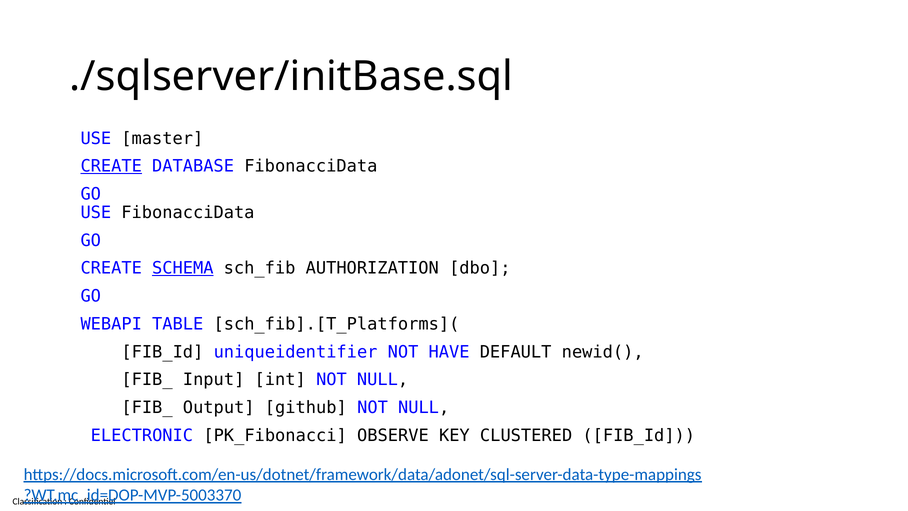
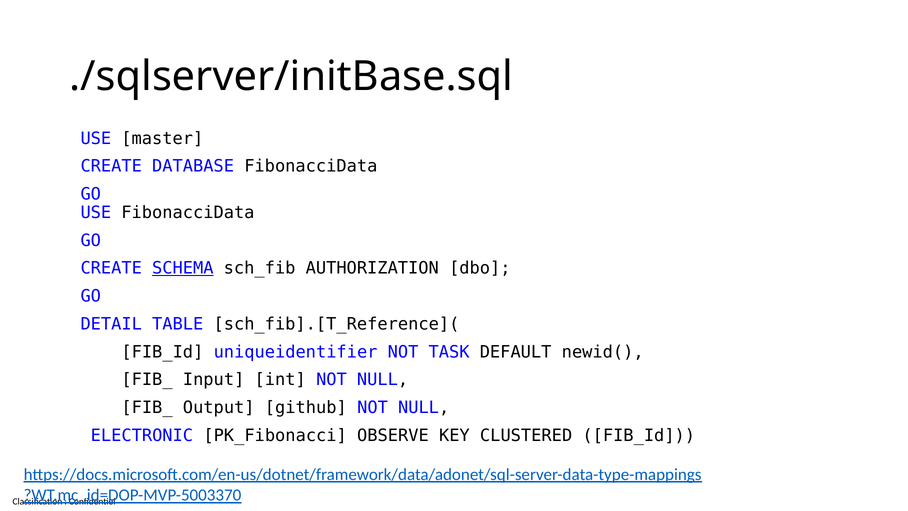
CREATE at (111, 166) underline: present -> none
WEBAPI: WEBAPI -> DETAIL
sch_fib].[T_Platforms](: sch_fib].[T_Platforms]( -> sch_fib].[T_Reference](
HAVE: HAVE -> TASK
